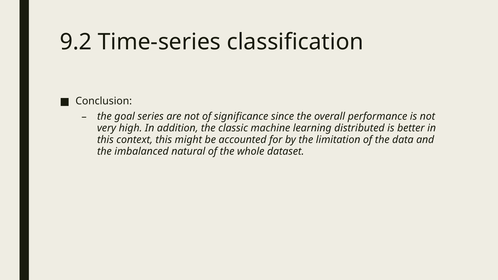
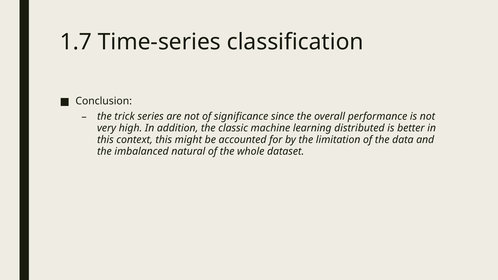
9.2: 9.2 -> 1.7
goal: goal -> trick
